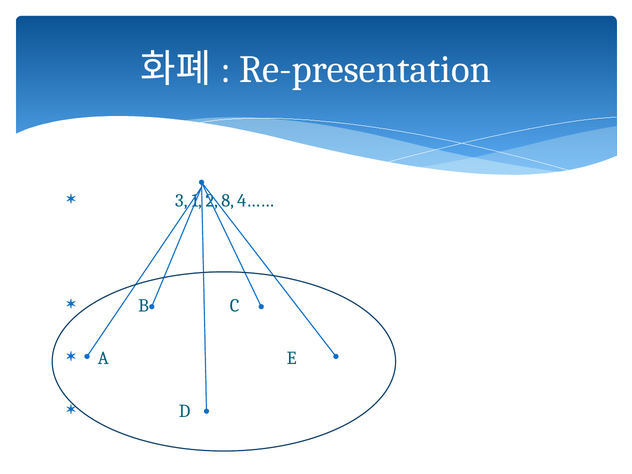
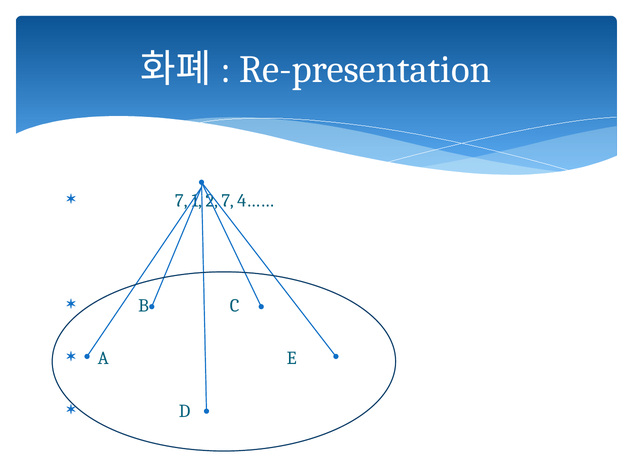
3 at (181, 200): 3 -> 7
2 8: 8 -> 7
